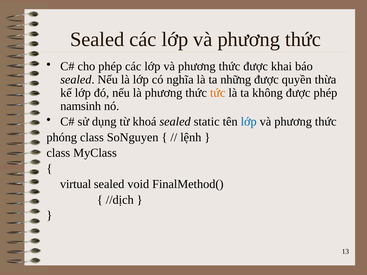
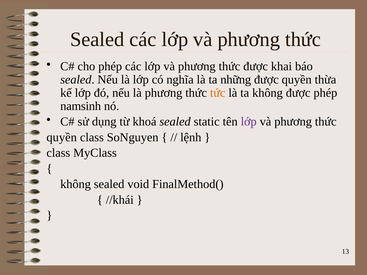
lớp at (249, 122) colour: blue -> purple
phóng at (62, 137): phóng -> quyền
virtual at (76, 184): virtual -> không
//dịch: //dịch -> //khái
